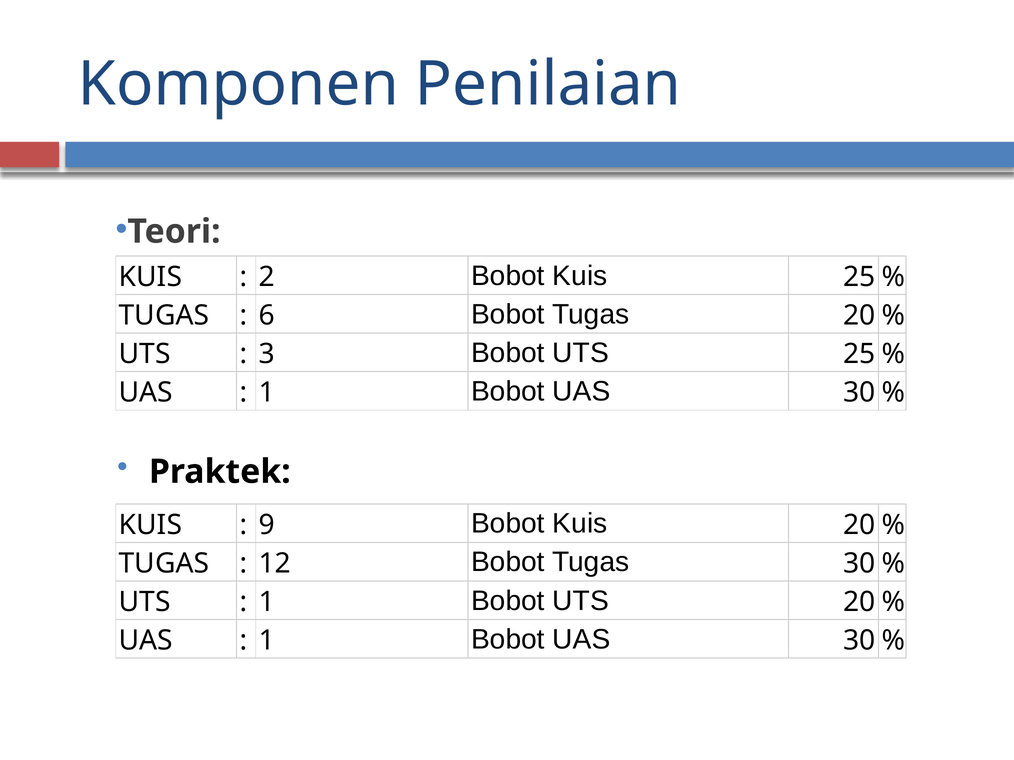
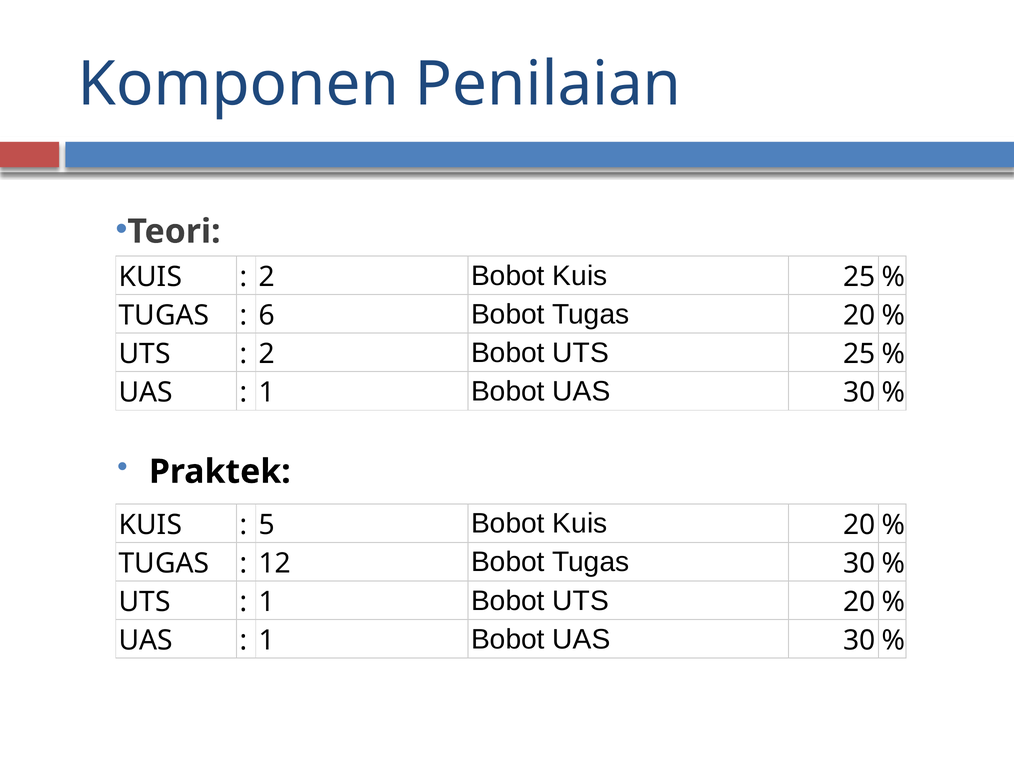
3 at (267, 354): 3 -> 2
9: 9 -> 5
